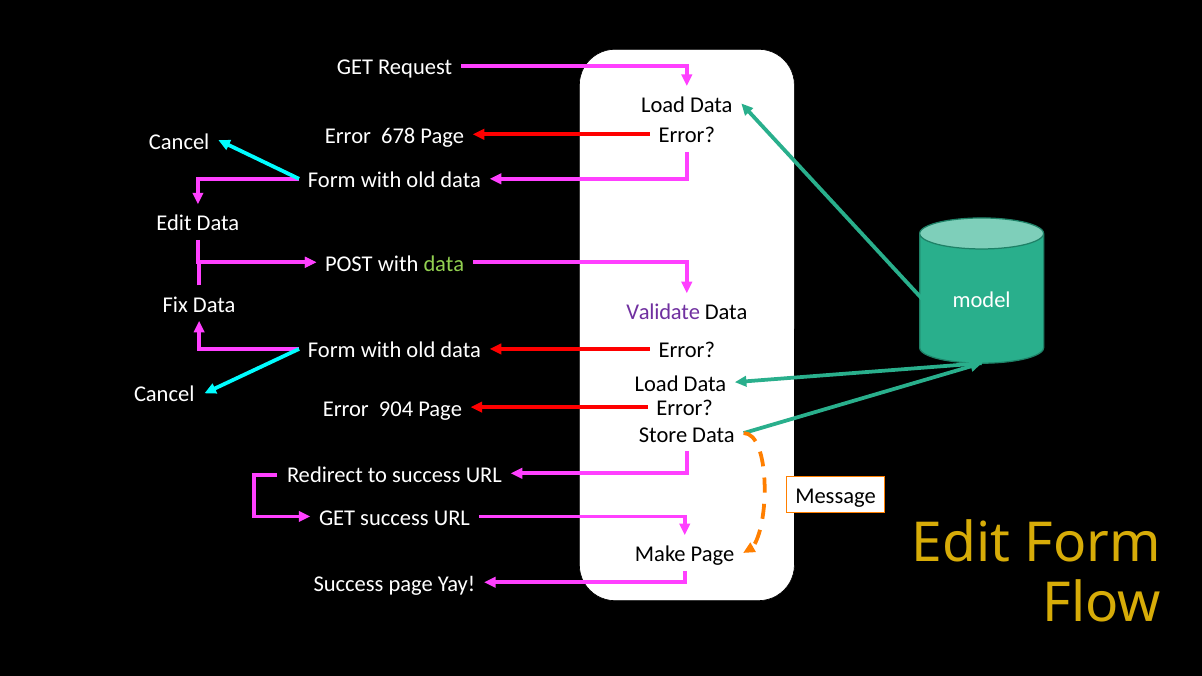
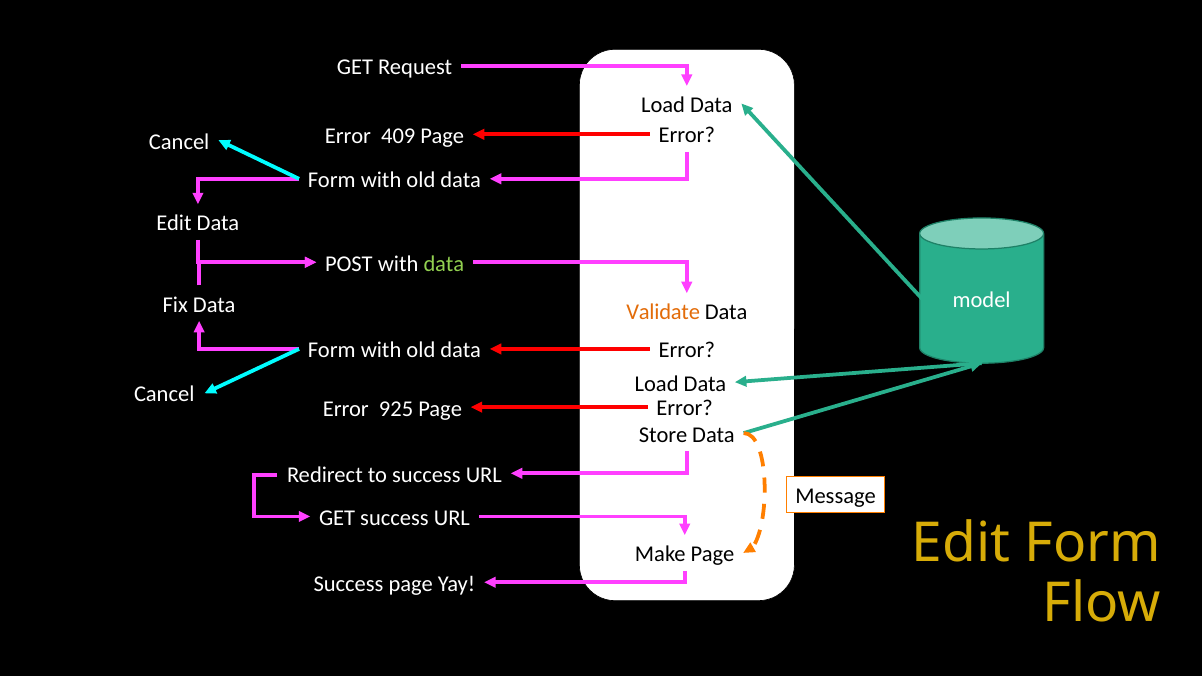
678: 678 -> 409
Validate colour: purple -> orange
904: 904 -> 925
